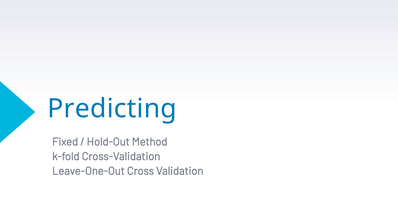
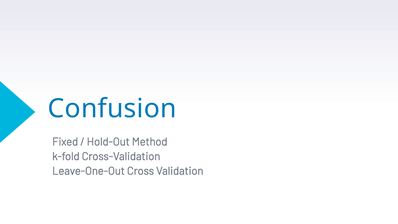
Predicting: Predicting -> Confusion
